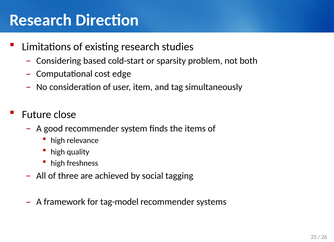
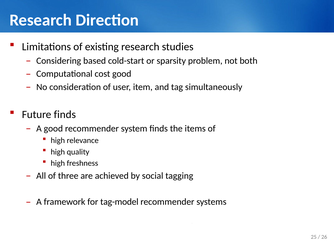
cost edge: edge -> good
Future close: close -> finds
